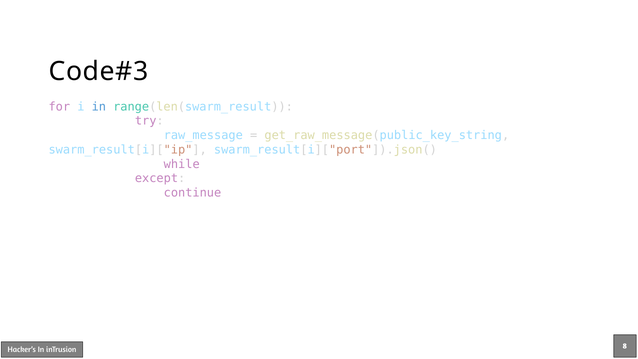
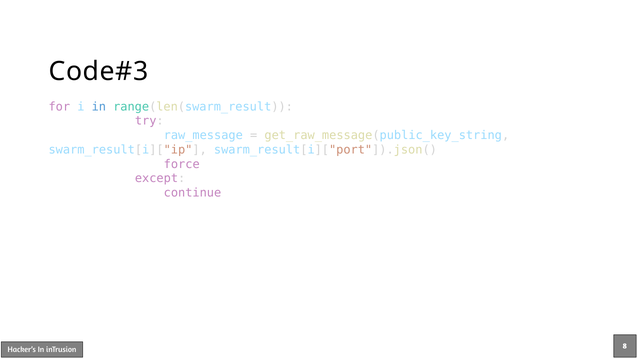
while: while -> force
